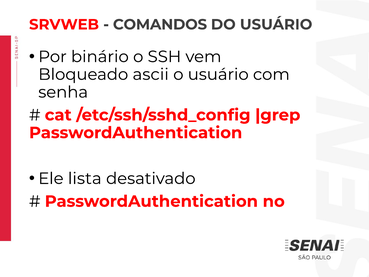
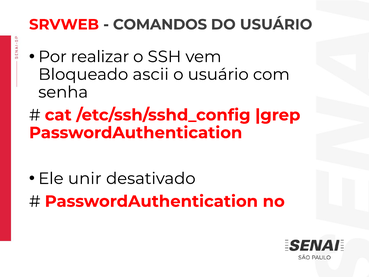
binário: binário -> realizar
lista: lista -> unir
